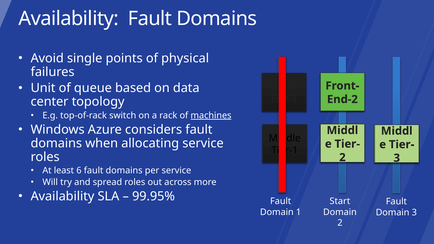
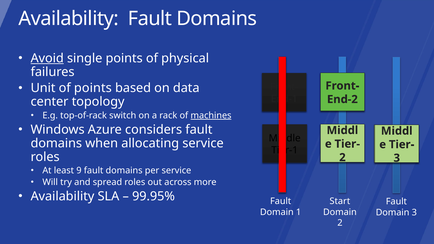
Avoid underline: none -> present
of queue: queue -> points
6: 6 -> 9
